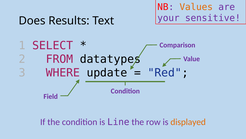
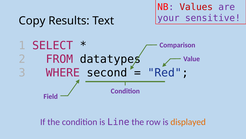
Values colour: orange -> red
Does: Does -> Copy
update: update -> second
